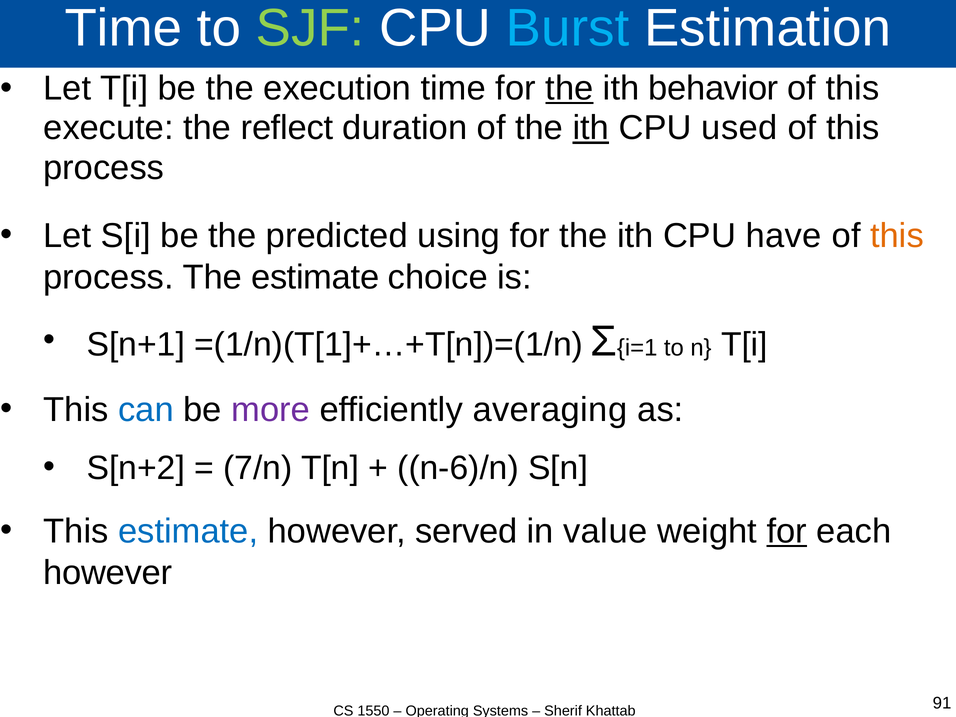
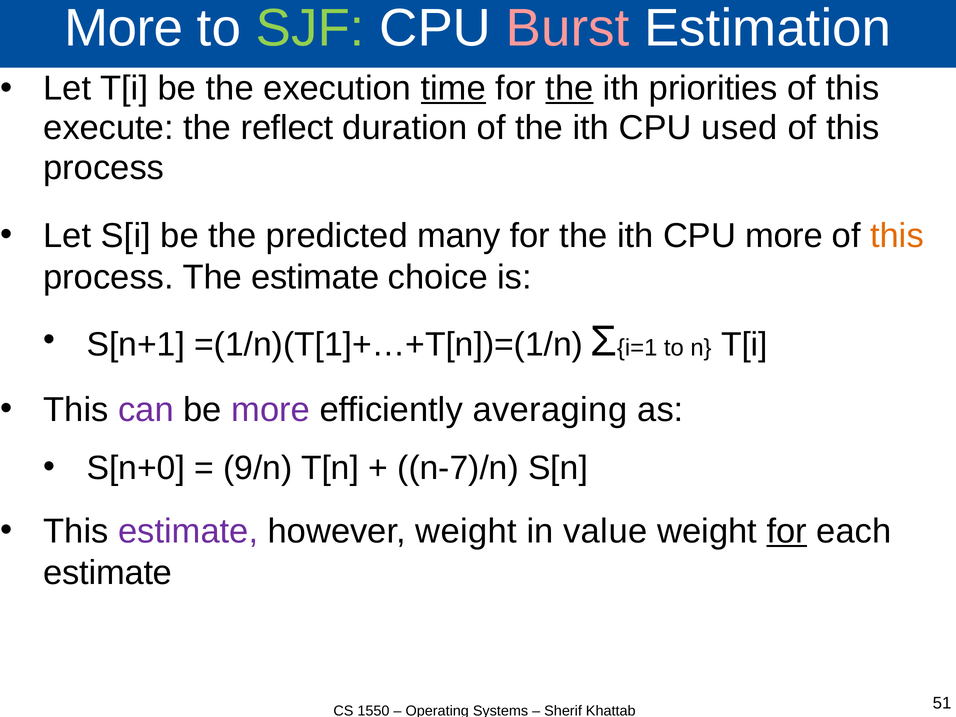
Time at (124, 28): Time -> More
Burst colour: light blue -> pink
time at (453, 88) underline: none -> present
behavior: behavior -> priorities
ith at (591, 128) underline: present -> none
using: using -> many
CPU have: have -> more
can colour: blue -> purple
S[n+2: S[n+2 -> S[n+0
7/n: 7/n -> 9/n
n-6)/n: n-6)/n -> n-7)/n
estimate at (188, 531) colour: blue -> purple
however served: served -> weight
however at (108, 573): however -> estimate
91: 91 -> 51
